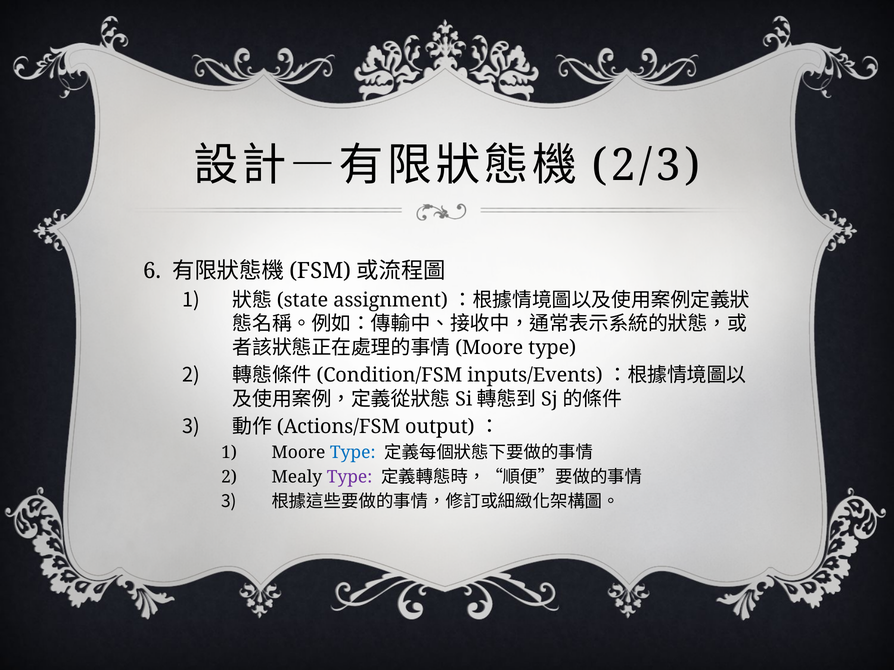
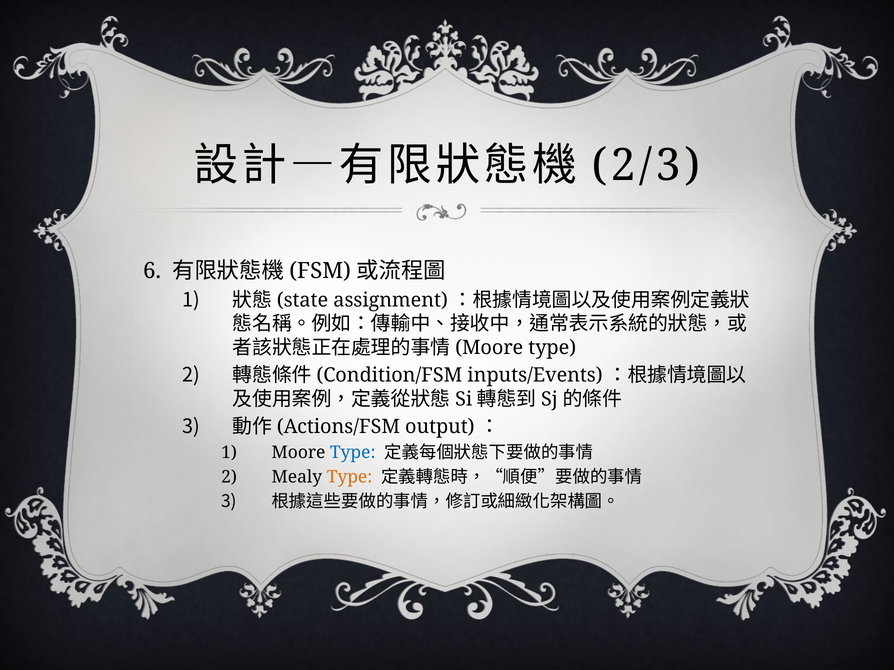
Type at (350, 477) colour: purple -> orange
